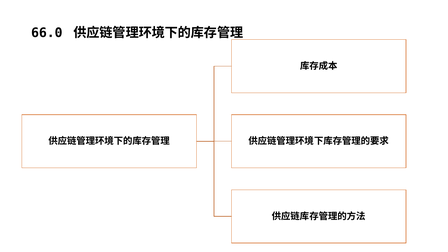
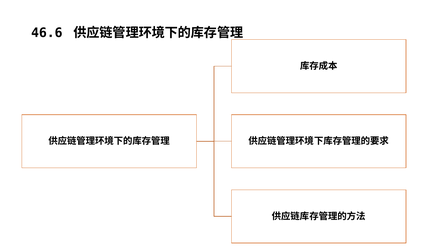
66.0: 66.0 -> 46.6
